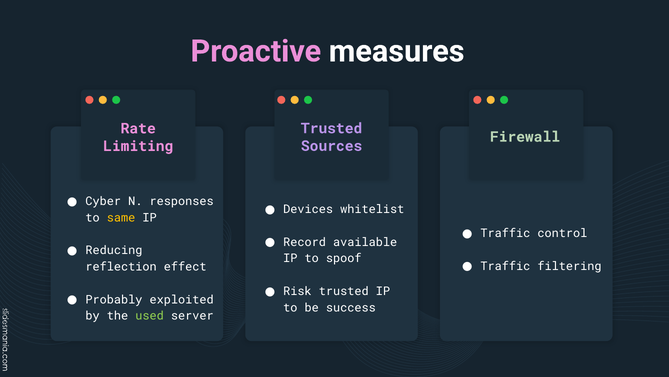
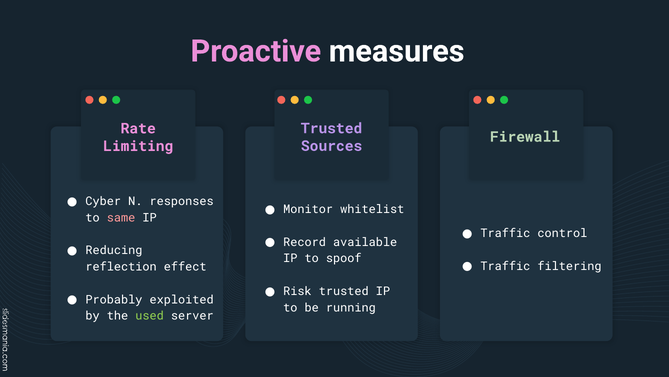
Devices: Devices -> Monitor
same colour: yellow -> pink
success: success -> running
